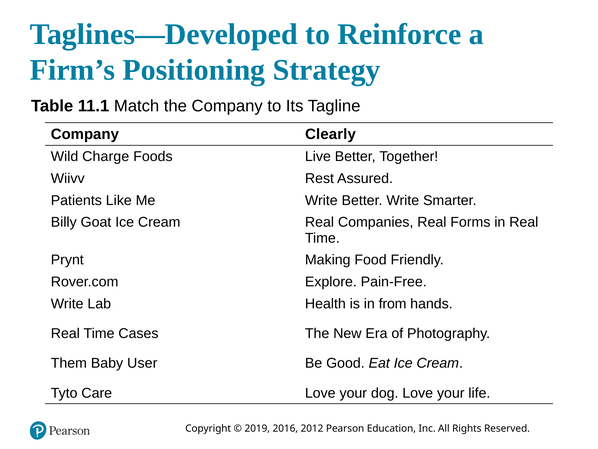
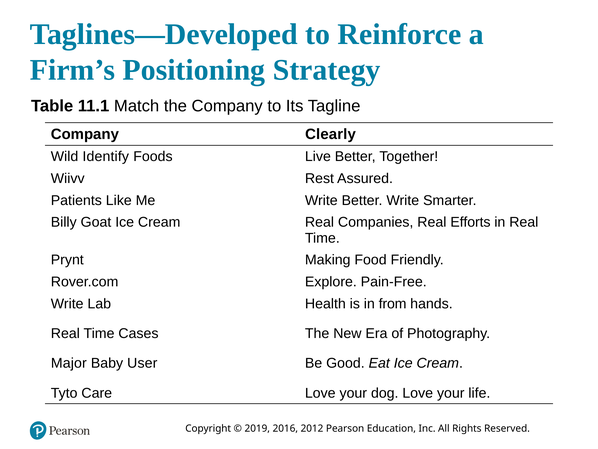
Charge: Charge -> Identify
Forms: Forms -> Efforts
Them: Them -> Major
